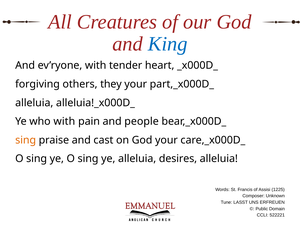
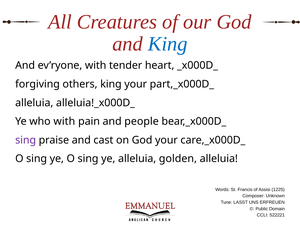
others they: they -> king
sing at (26, 140) colour: orange -> purple
desires: desires -> golden
